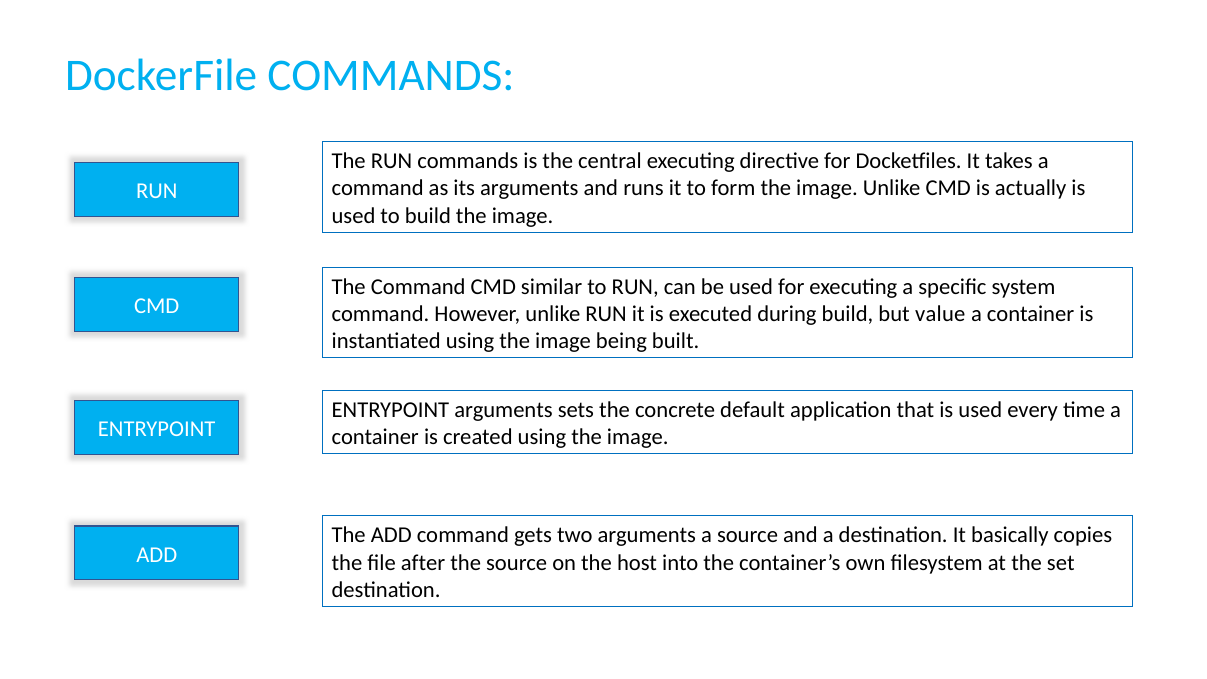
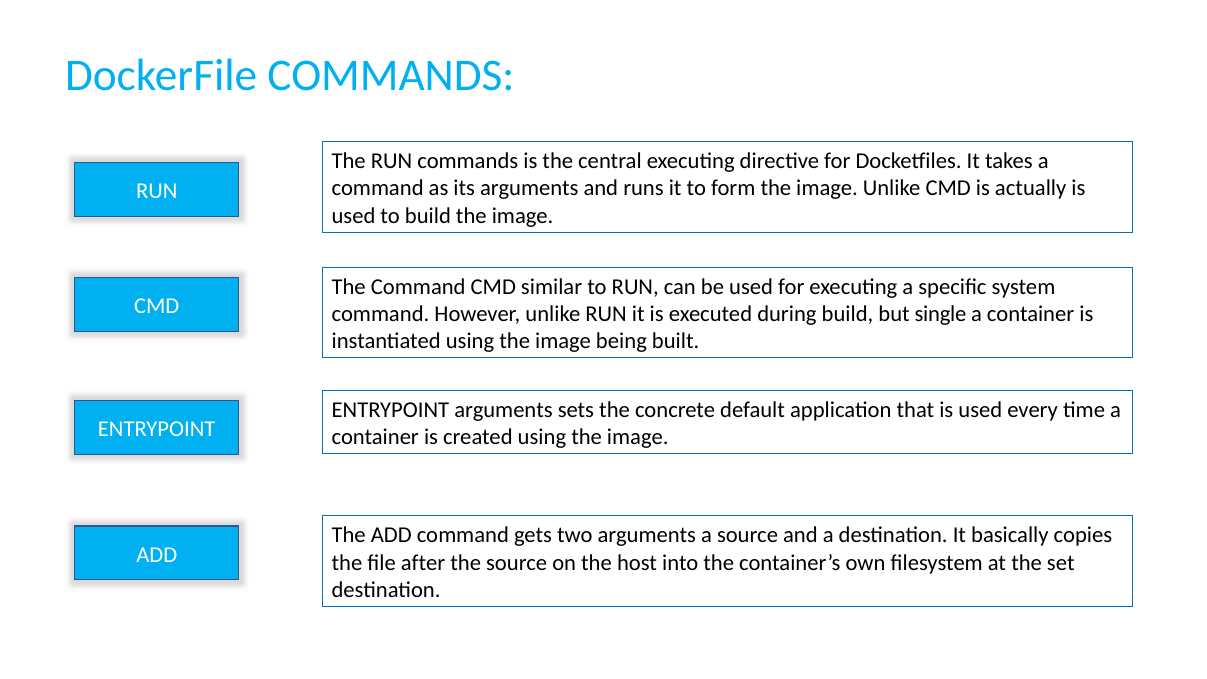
value: value -> single
